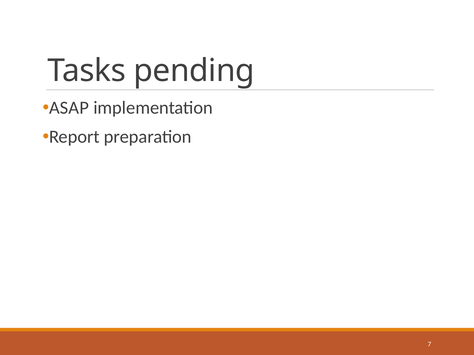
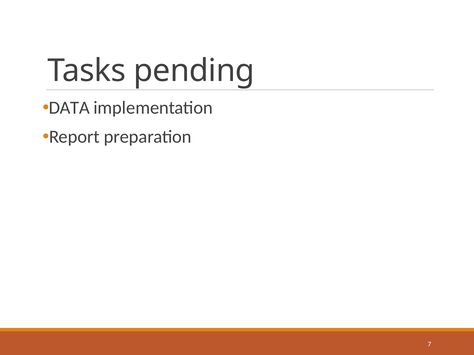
ASAP: ASAP -> DATA
